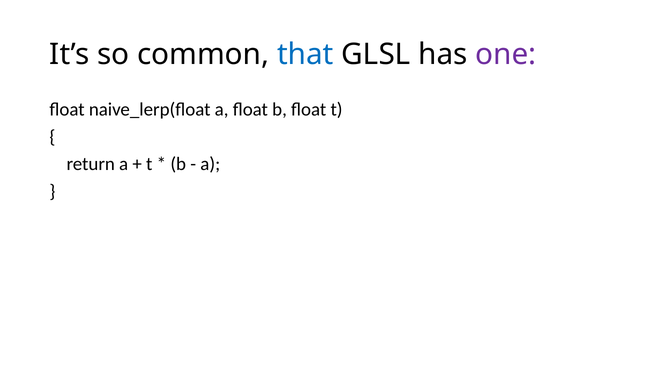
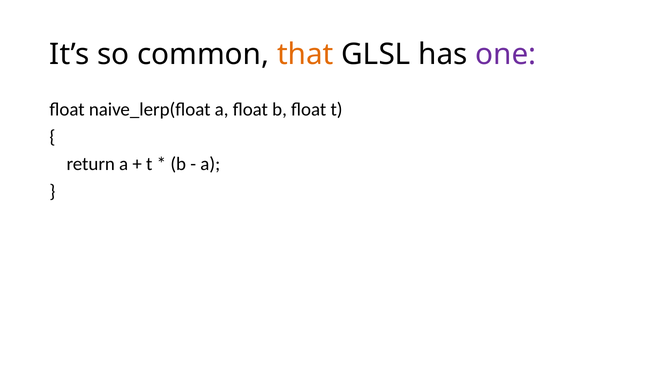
that colour: blue -> orange
